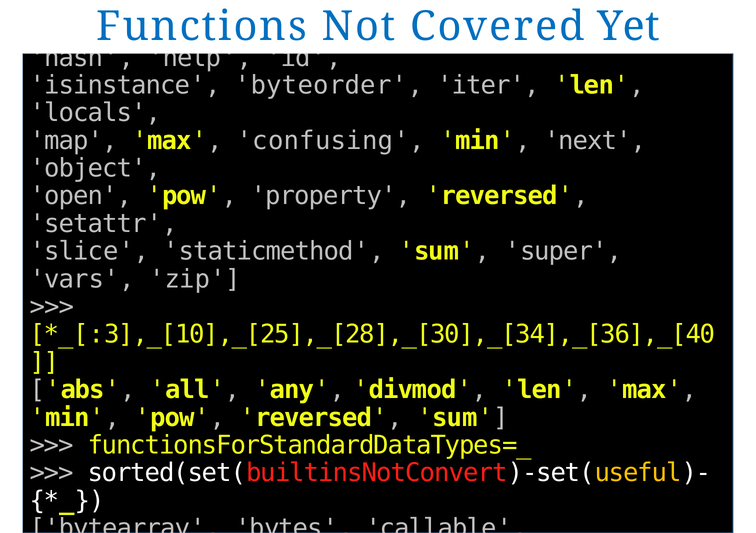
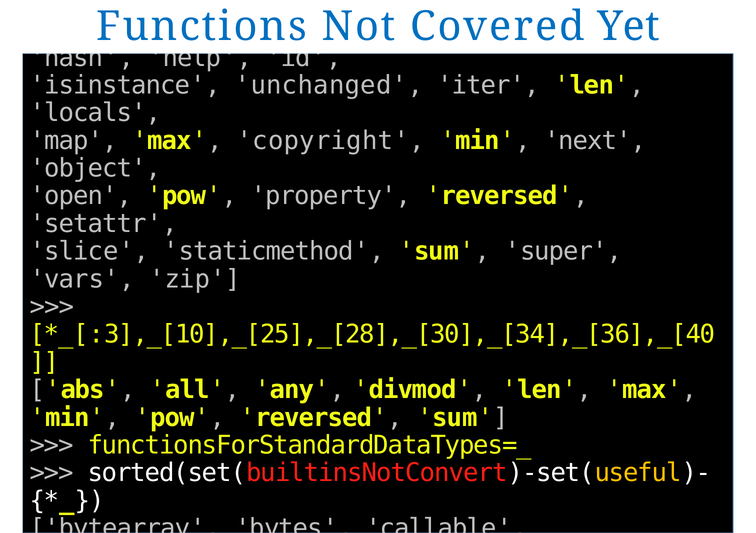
byteorder: byteorder -> unchanged
confusing: confusing -> copyright
